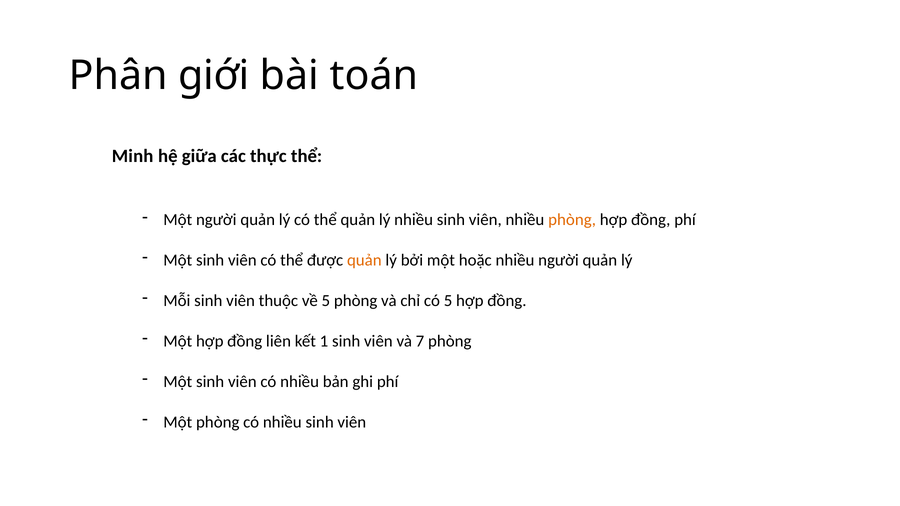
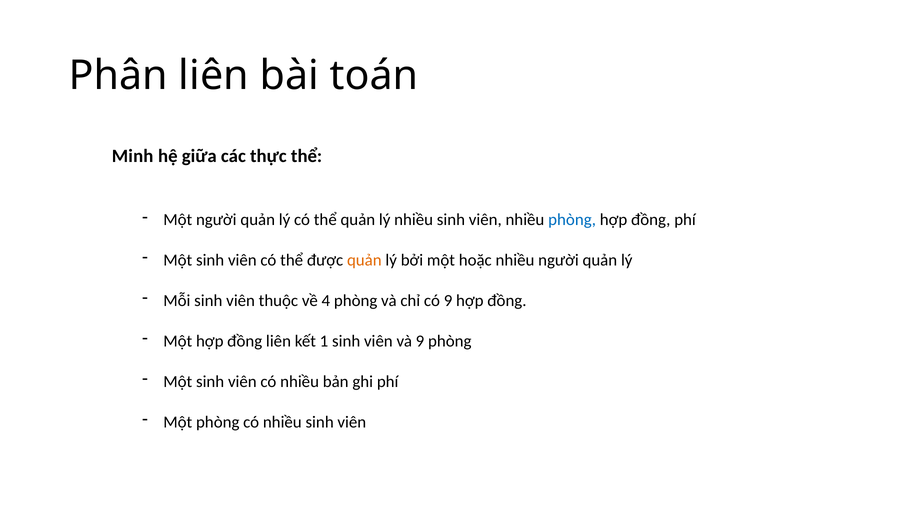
Phân giới: giới -> liên
phòng at (572, 220) colour: orange -> blue
về 5: 5 -> 4
có 5: 5 -> 9
và 7: 7 -> 9
